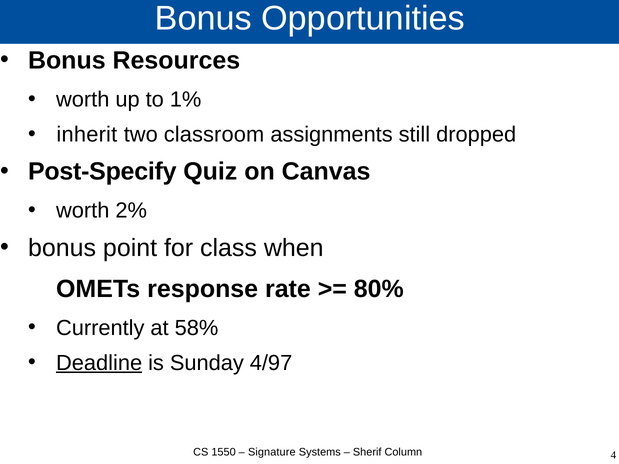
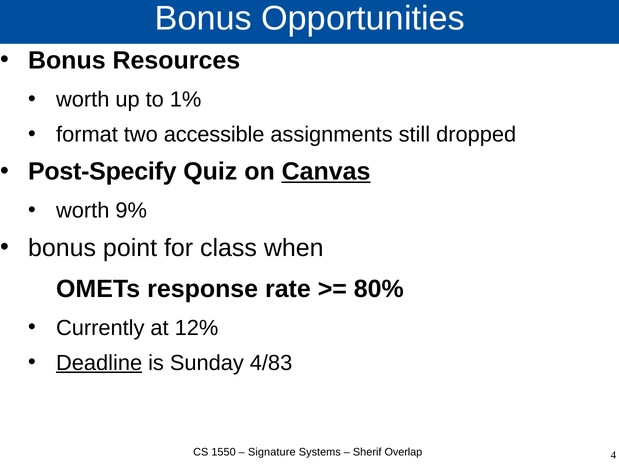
inherit: inherit -> format
classroom: classroom -> accessible
Canvas underline: none -> present
2%: 2% -> 9%
58%: 58% -> 12%
4/97: 4/97 -> 4/83
Column: Column -> Overlap
